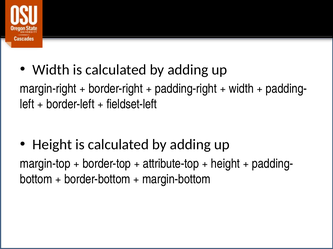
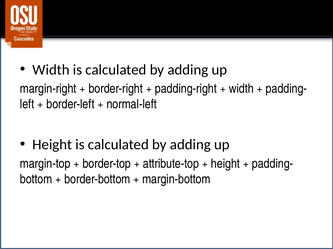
fieldset-left: fieldset-left -> normal-left
